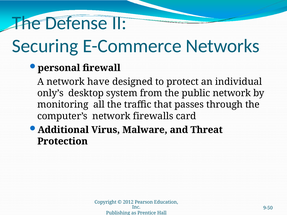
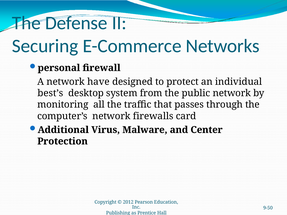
only’s: only’s -> best’s
Threat: Threat -> Center
